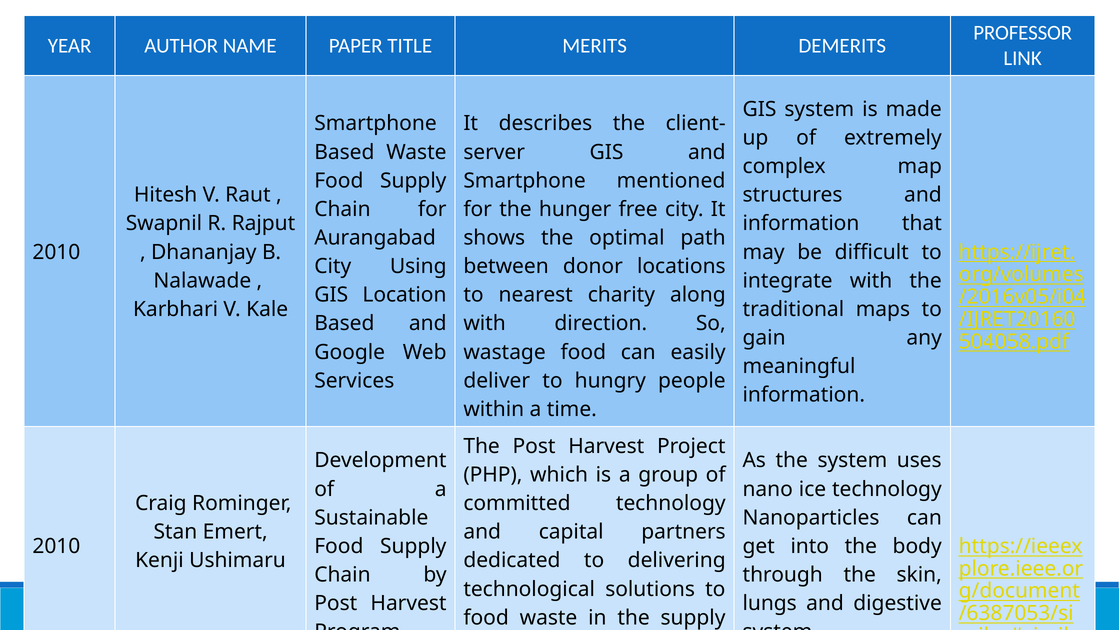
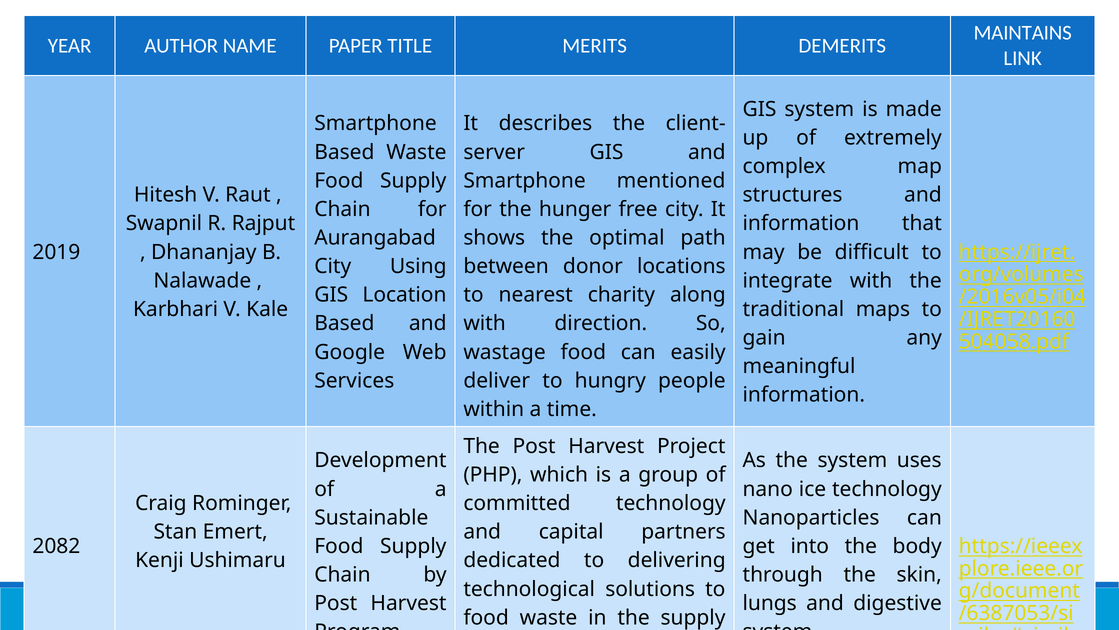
PROFESSOR: PROFESSOR -> MAINTAINS
2010 at (56, 252): 2010 -> 2019
2010 at (56, 546): 2010 -> 2082
